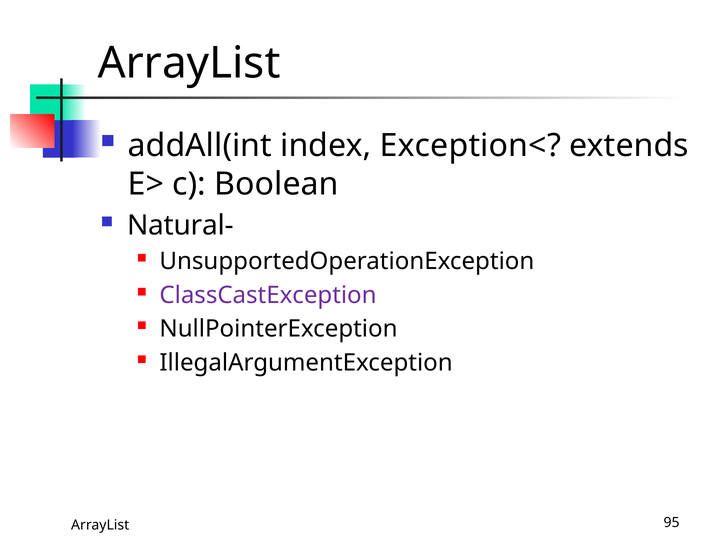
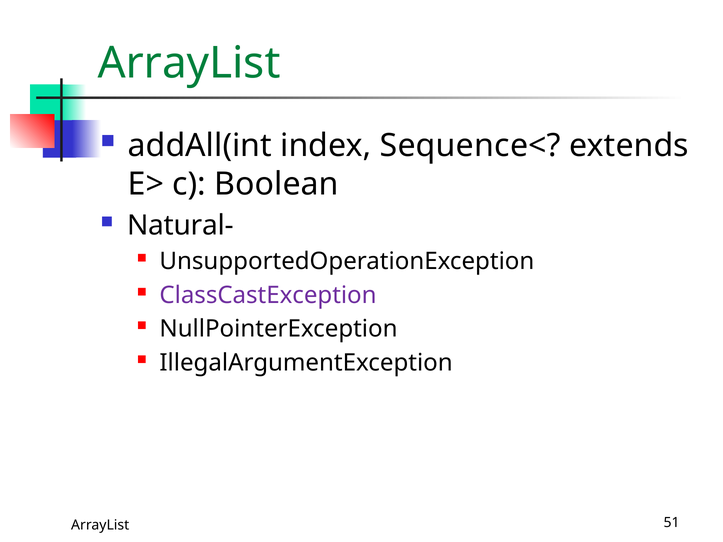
ArrayList at (189, 63) colour: black -> green
Exception<: Exception< -> Sequence<
95: 95 -> 51
